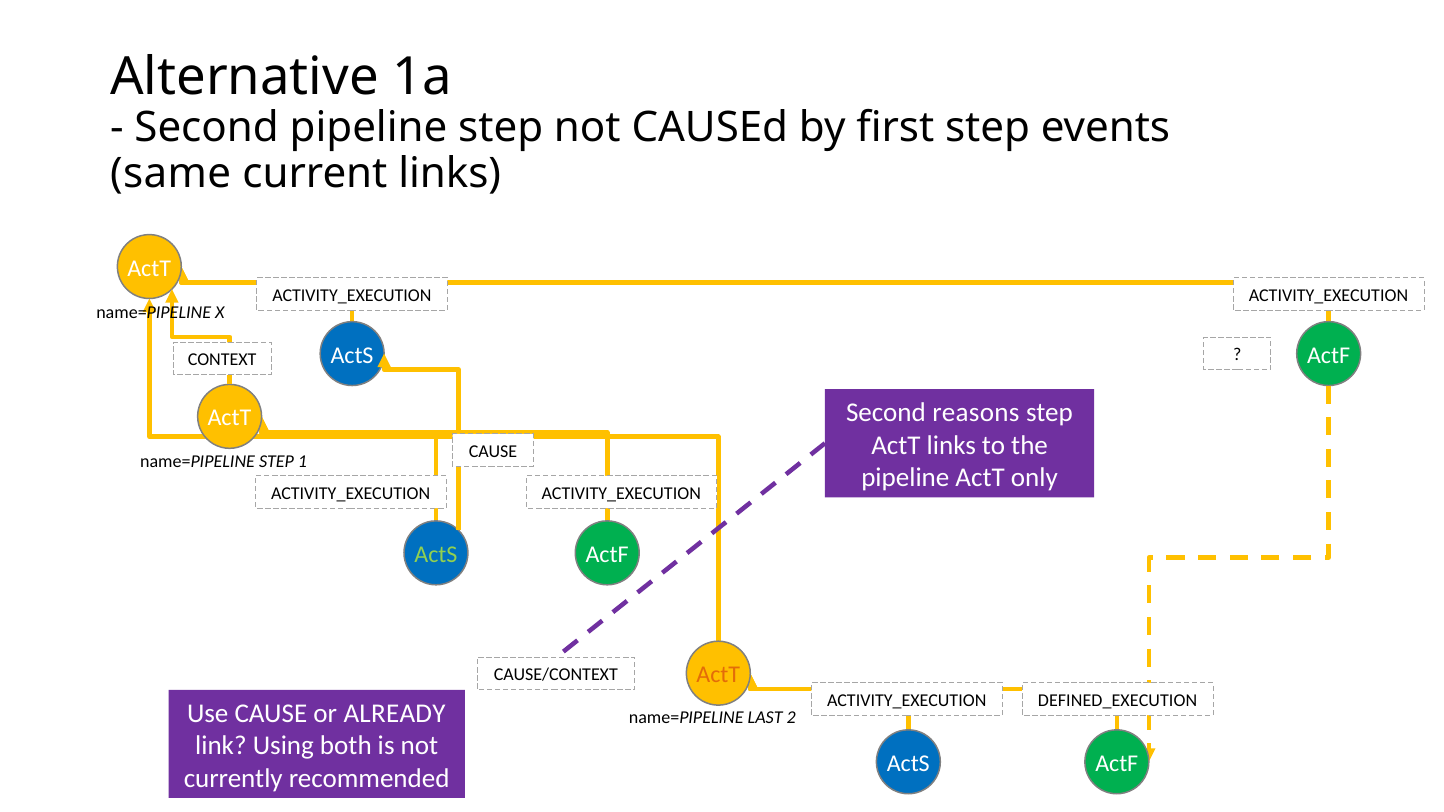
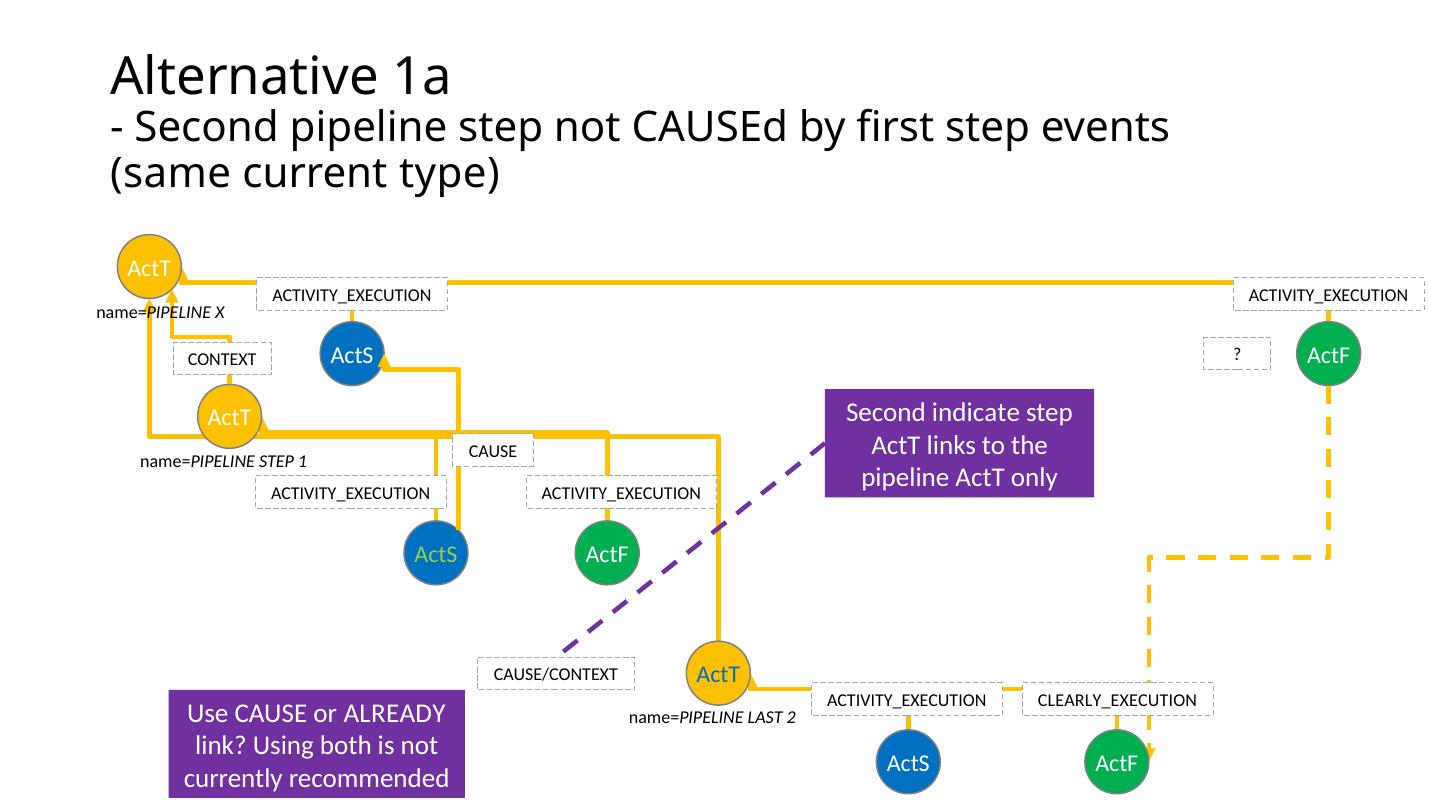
current links: links -> type
reasons: reasons -> indicate
ActT at (718, 675) colour: orange -> blue
DEFINED_EXECUTION: DEFINED_EXECUTION -> CLEARLY_EXECUTION
